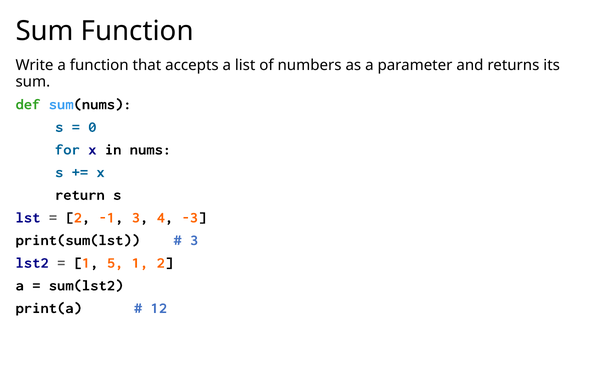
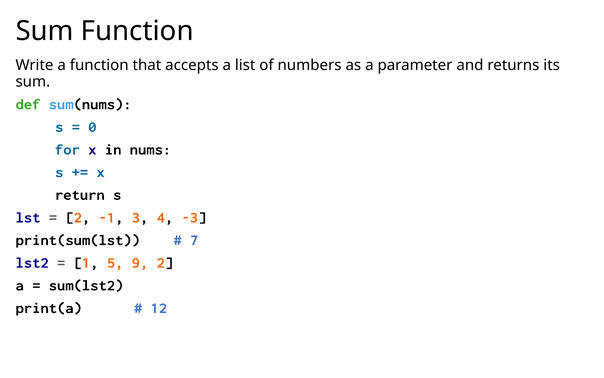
3 at (194, 240): 3 -> 7
5 1: 1 -> 9
